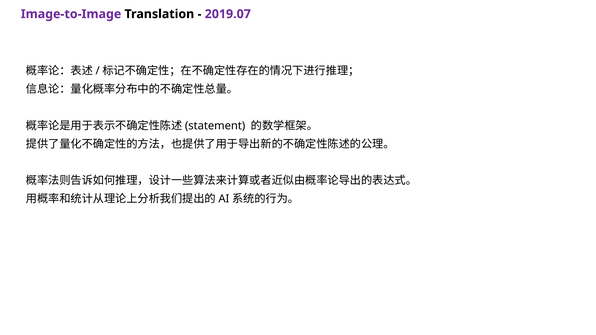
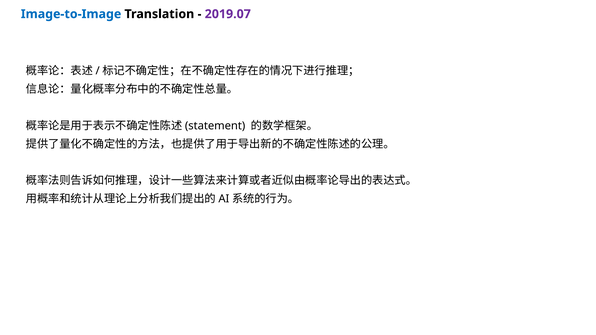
Image-to-Image colour: purple -> blue
